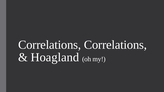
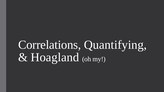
Correlations Correlations: Correlations -> Quantifying
